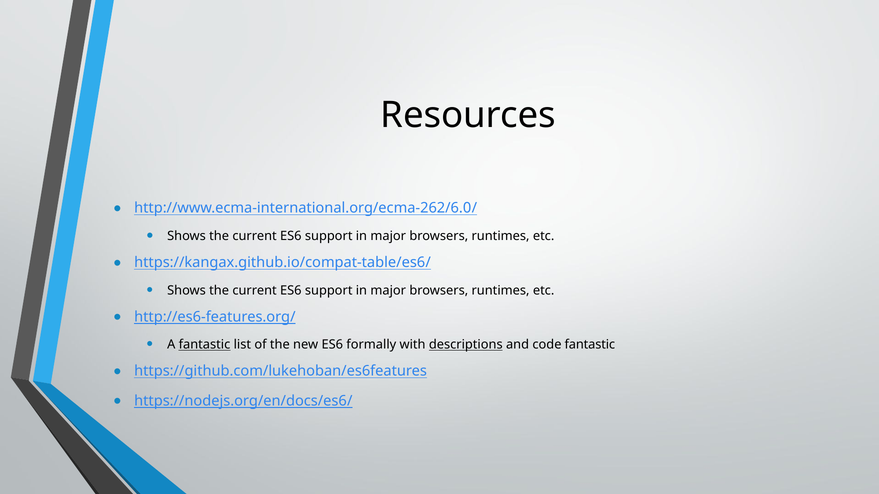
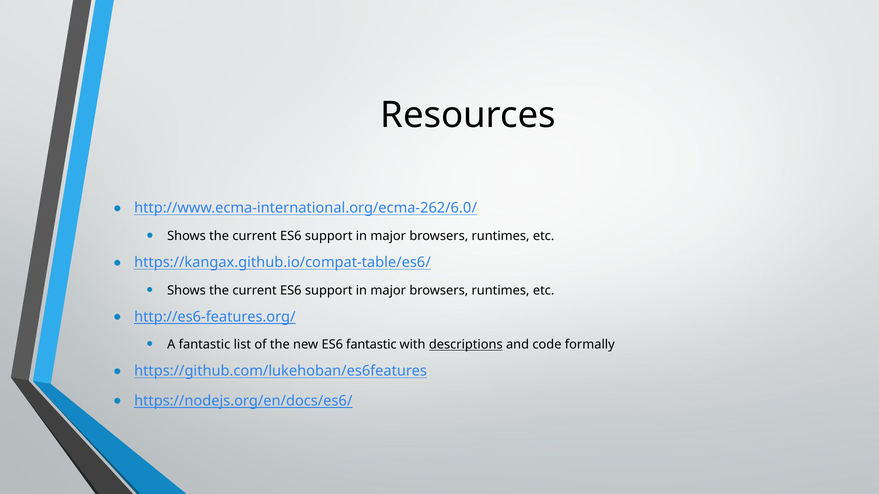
fantastic at (205, 345) underline: present -> none
ES6 formally: formally -> fantastic
code fantastic: fantastic -> formally
